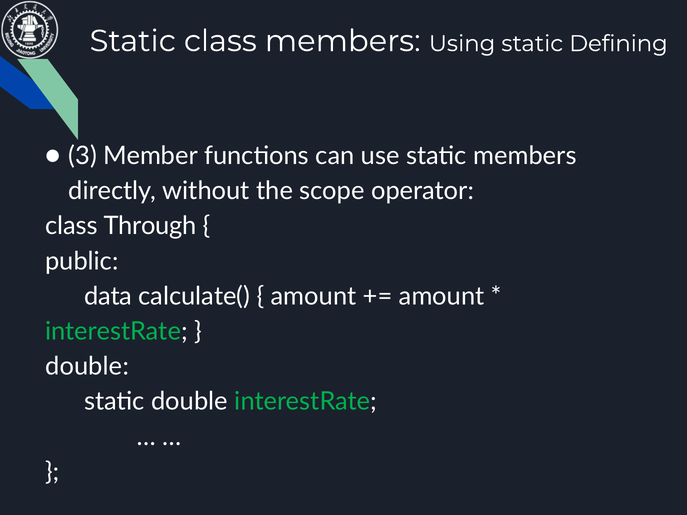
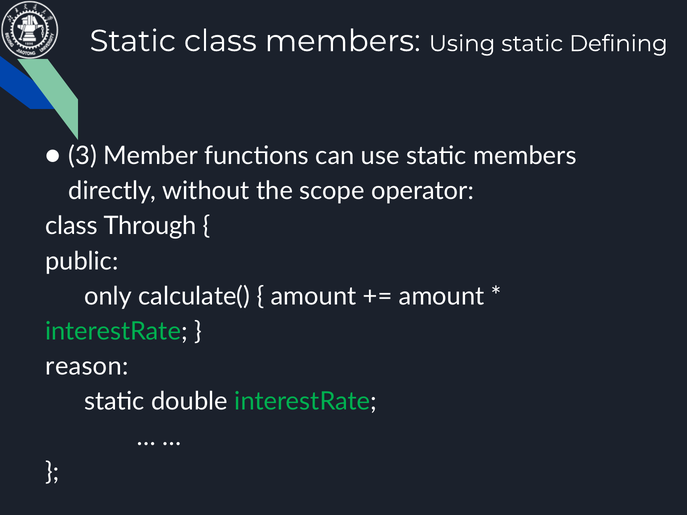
data: data -> only
double at (87, 367): double -> reason
